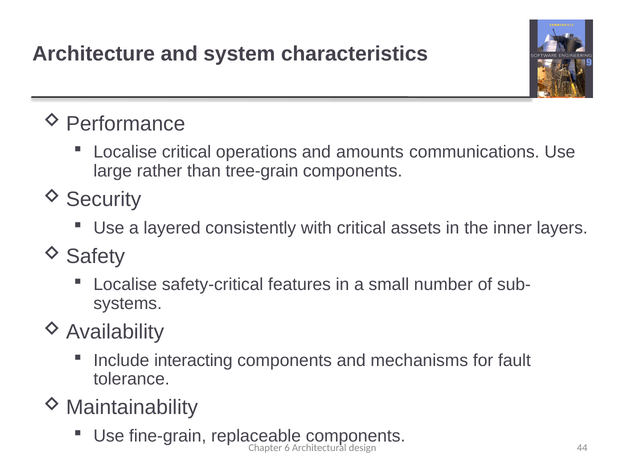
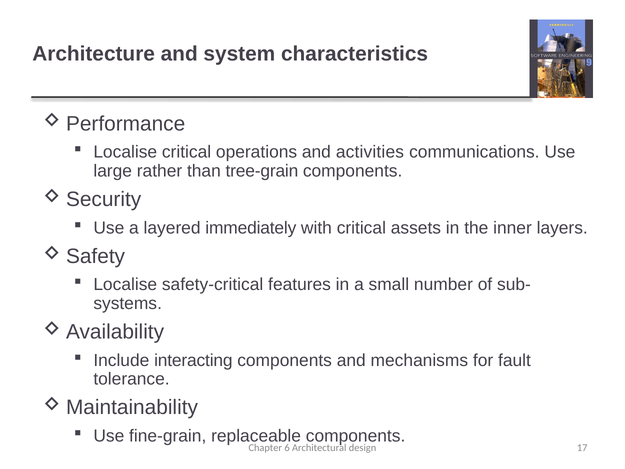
amounts: amounts -> activities
consistently: consistently -> immediately
44: 44 -> 17
